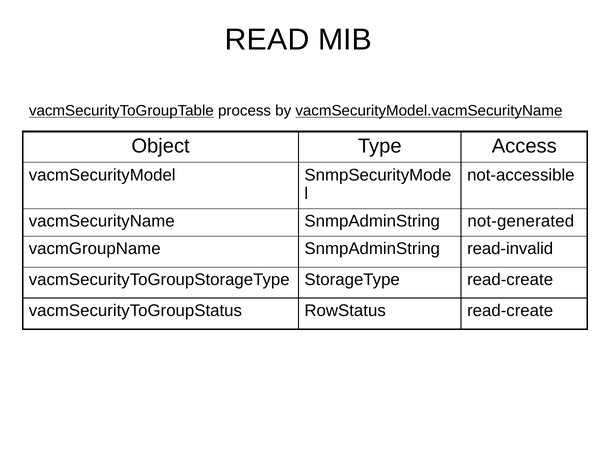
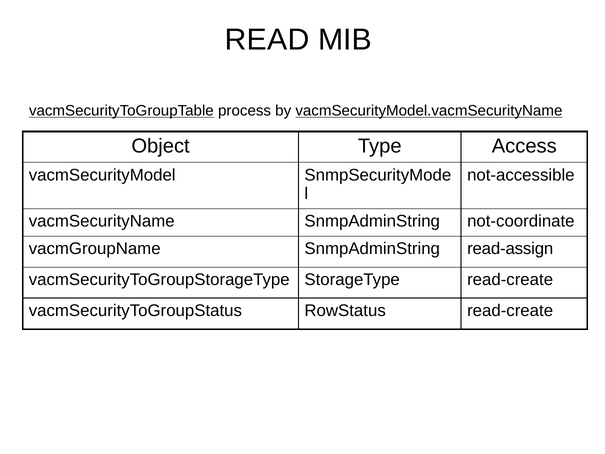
not-generated: not-generated -> not-coordinate
read-invalid: read-invalid -> read-assign
